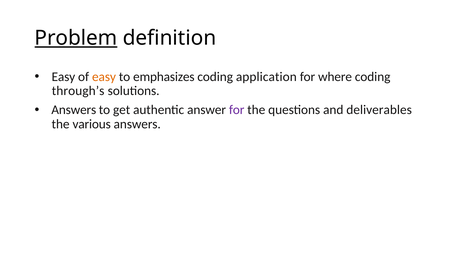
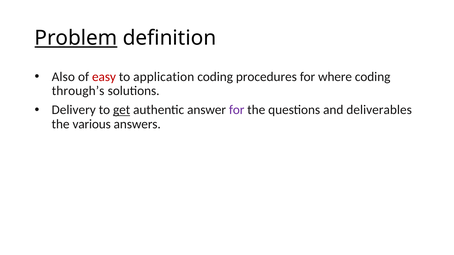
Easy at (63, 77): Easy -> Also
easy at (104, 77) colour: orange -> red
emphasizes: emphasizes -> application
application: application -> procedures
Answers at (74, 110): Answers -> Delivery
get underline: none -> present
